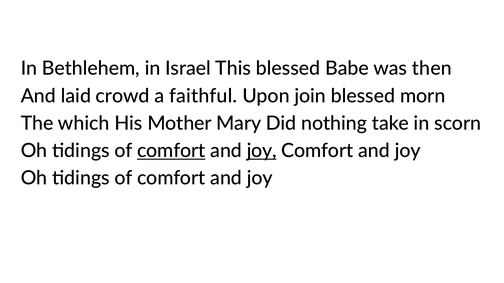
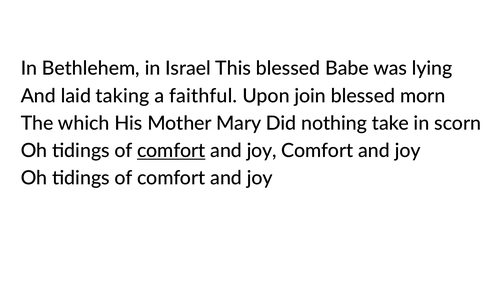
then: then -> lying
crowd: crowd -> taking
joy at (262, 151) underline: present -> none
